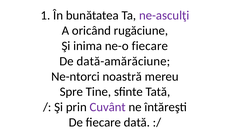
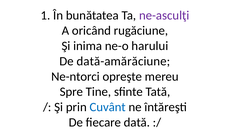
ne-o fiecare: fiecare -> harului
noastră: noastră -> opreşte
Cuvânt colour: purple -> blue
